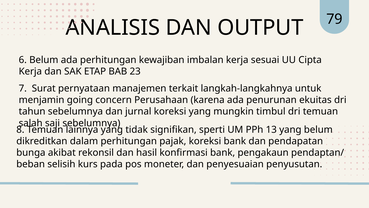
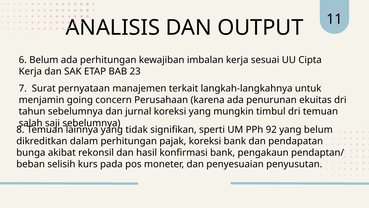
79: 79 -> 11
13: 13 -> 92
